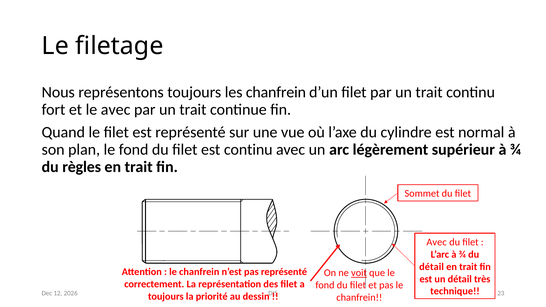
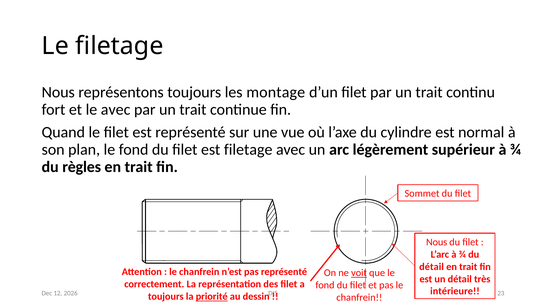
les chanfrein: chanfrein -> montage
est continu: continu -> filetage
Avec at (437, 242): Avec -> Nous
technique: technique -> intérieure
priorité underline: none -> present
